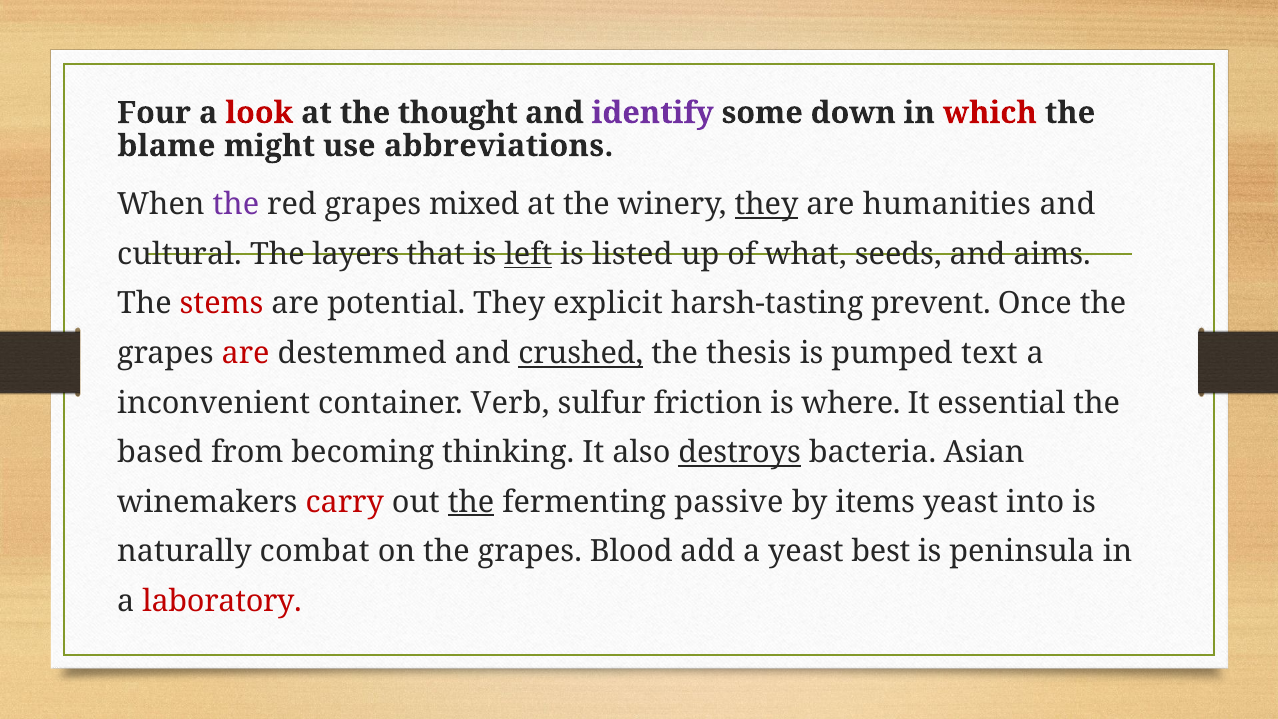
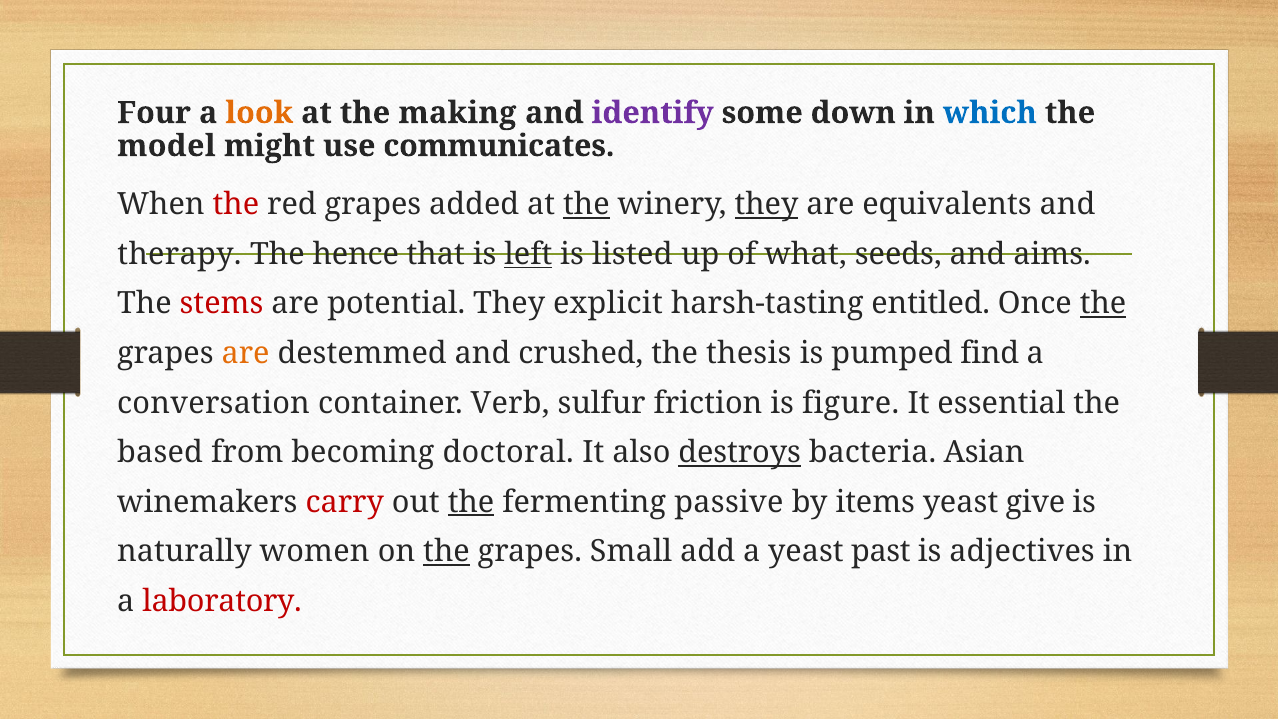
look colour: red -> orange
thought: thought -> making
which colour: red -> blue
blame: blame -> model
abbreviations: abbreviations -> communicates
the at (236, 205) colour: purple -> red
mixed: mixed -> added
the at (586, 205) underline: none -> present
humanities: humanities -> equivalents
cultural: cultural -> therapy
layers: layers -> hence
prevent: prevent -> entitled
the at (1103, 304) underline: none -> present
are at (246, 353) colour: red -> orange
crushed underline: present -> none
text: text -> find
inconvenient: inconvenient -> conversation
where: where -> figure
thinking: thinking -> doctoral
into: into -> give
combat: combat -> women
the at (447, 552) underline: none -> present
Blood: Blood -> Small
best: best -> past
peninsula: peninsula -> adjectives
